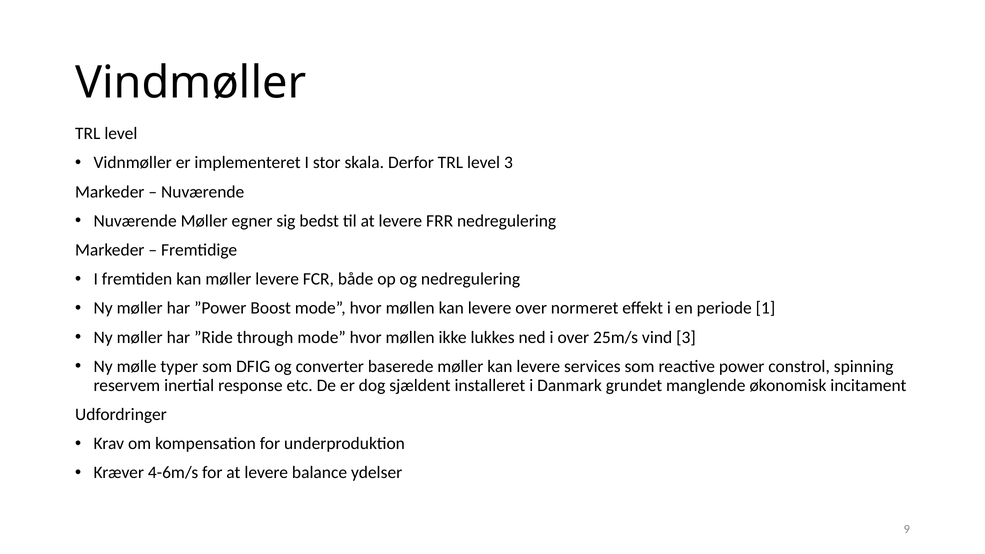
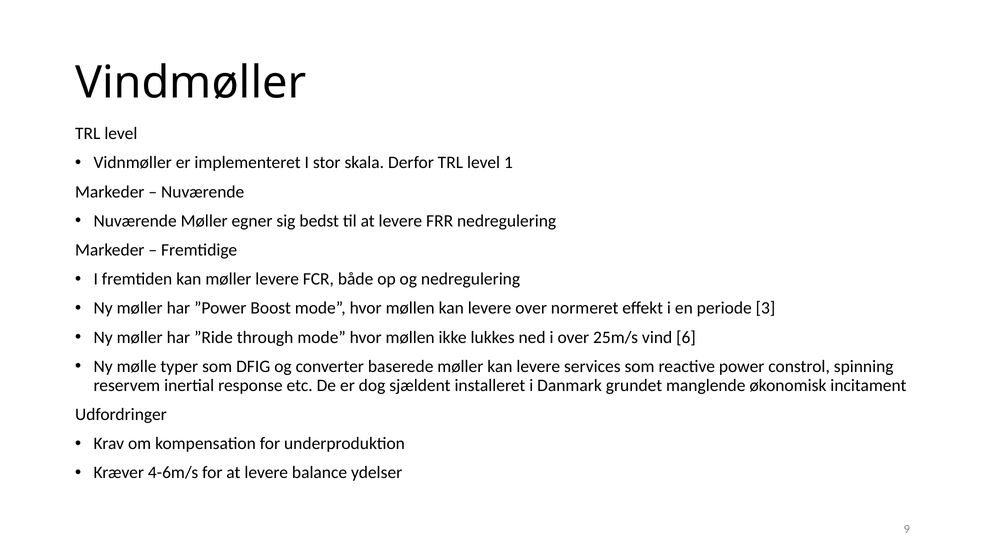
level 3: 3 -> 1
1: 1 -> 3
vind 3: 3 -> 6
